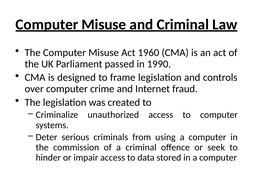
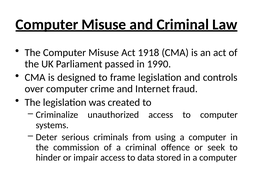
1960: 1960 -> 1918
